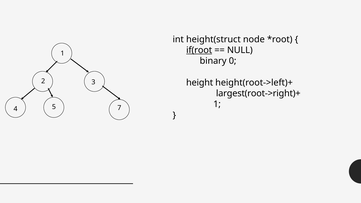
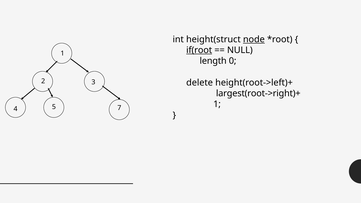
node underline: none -> present
binary: binary -> length
height: height -> delete
